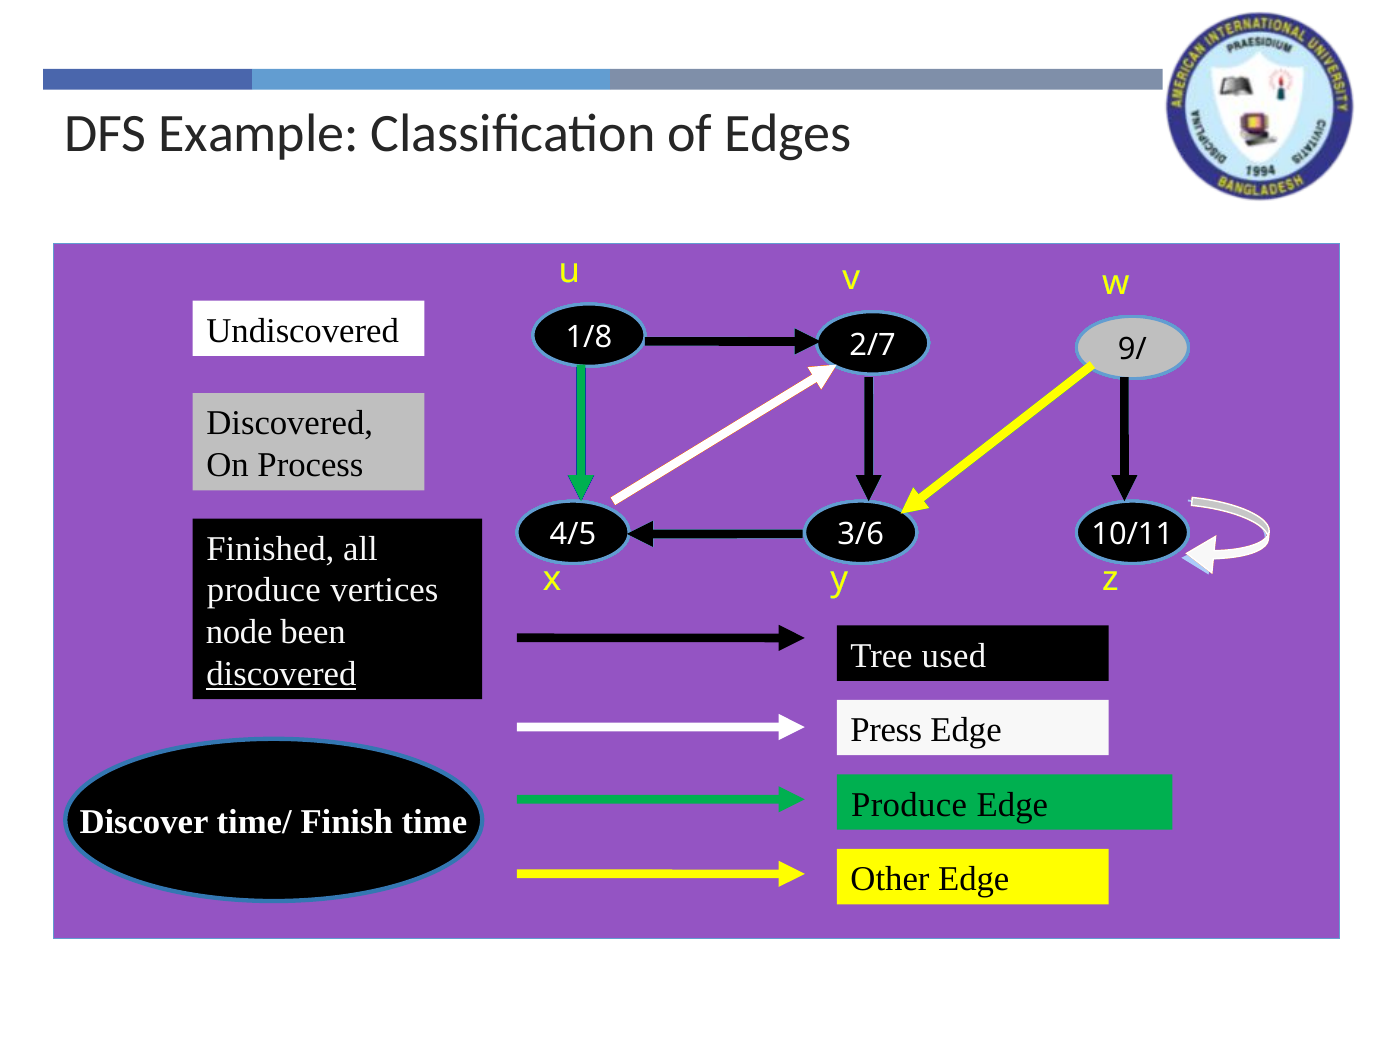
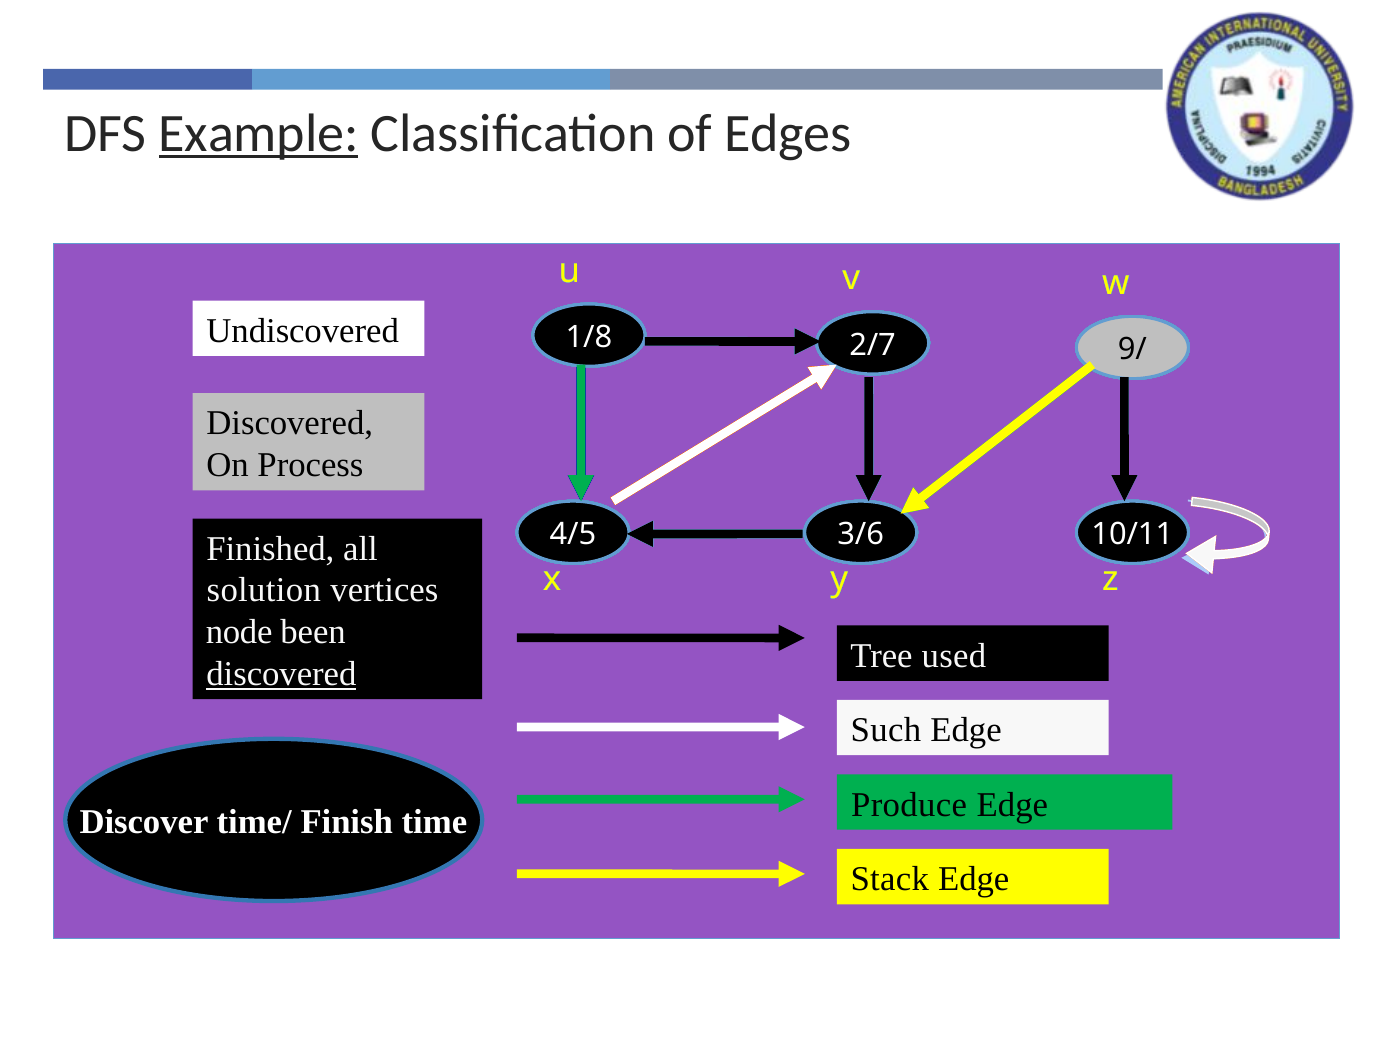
Example underline: none -> present
produce at (264, 590): produce -> solution
Press: Press -> Such
Other: Other -> Stack
